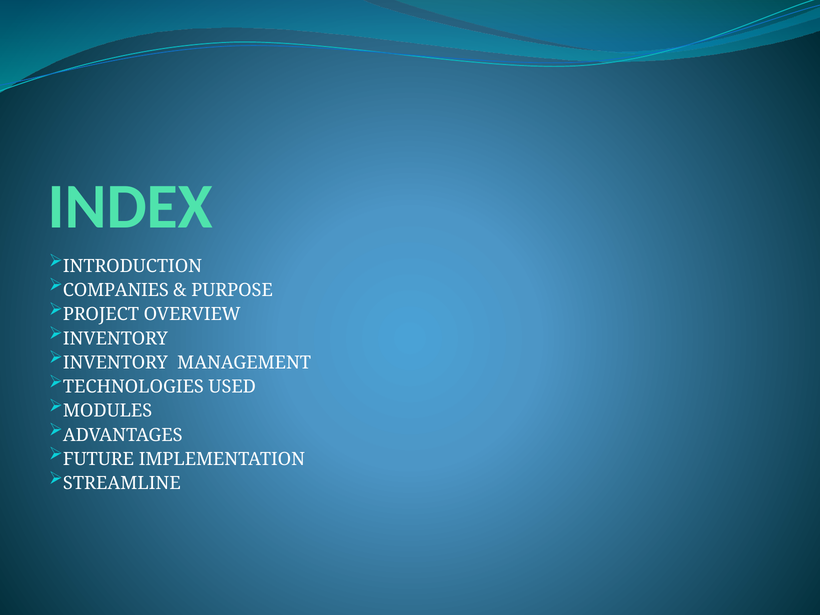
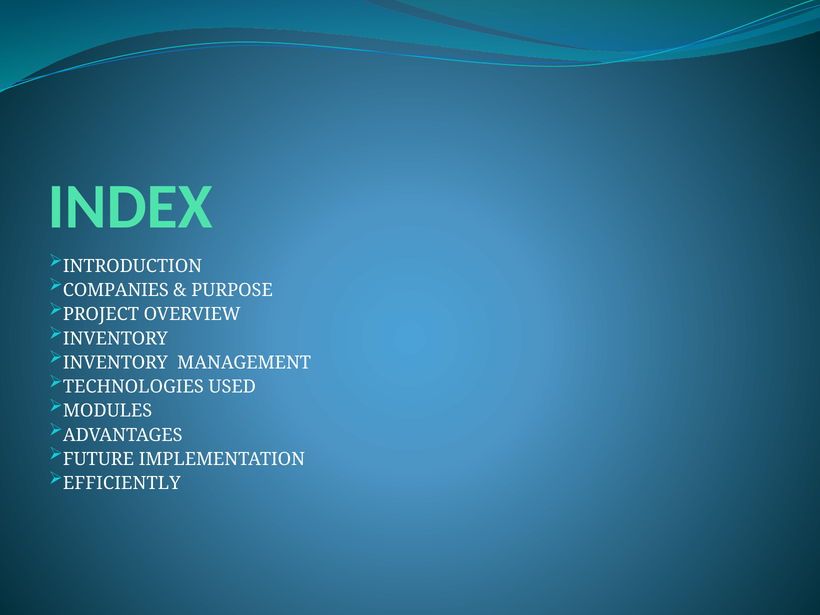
STREAMLINE: STREAMLINE -> EFFICIENTLY
